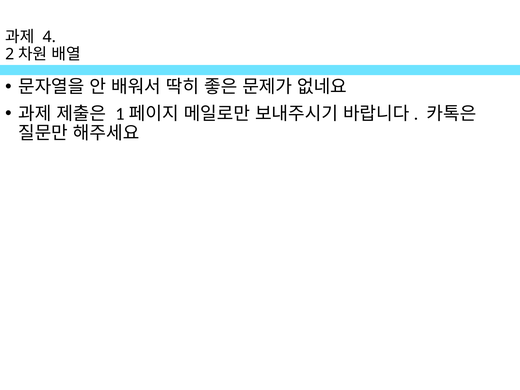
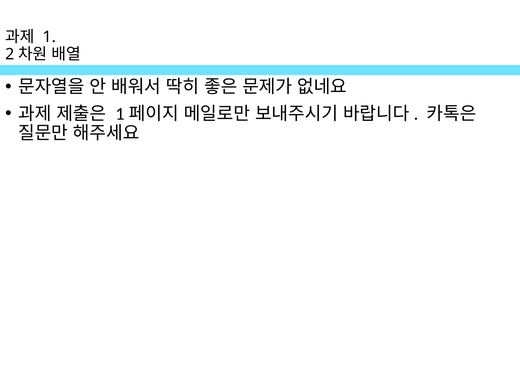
4: 4 -> 1
